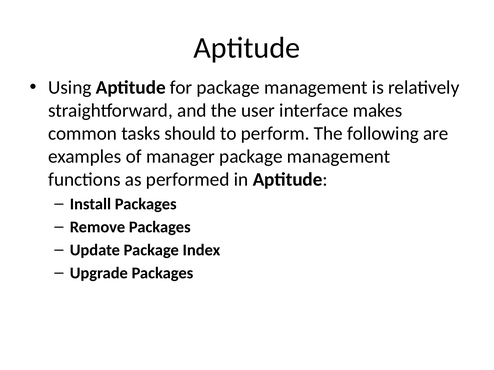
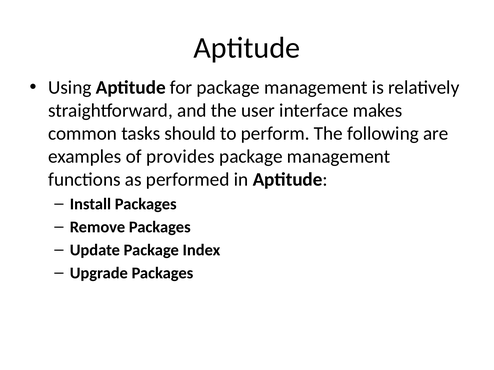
manager: manager -> provides
